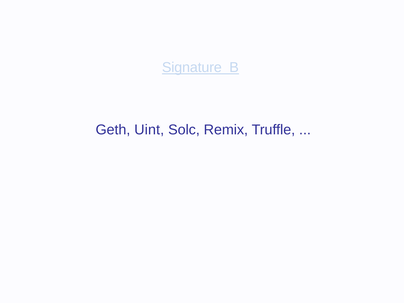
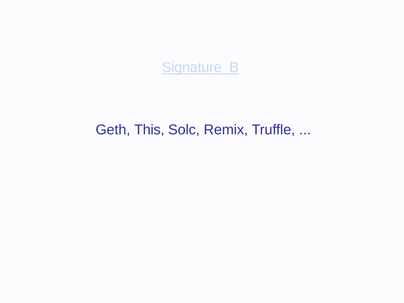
Uint: Uint -> This
